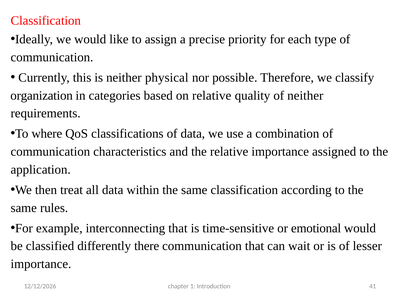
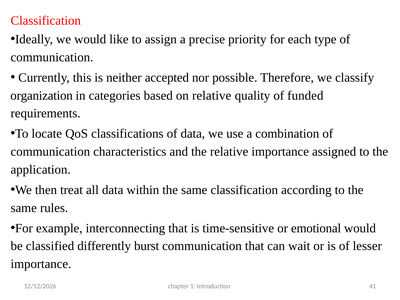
physical: physical -> accepted
of neither: neither -> funded
where: where -> locate
there: there -> burst
